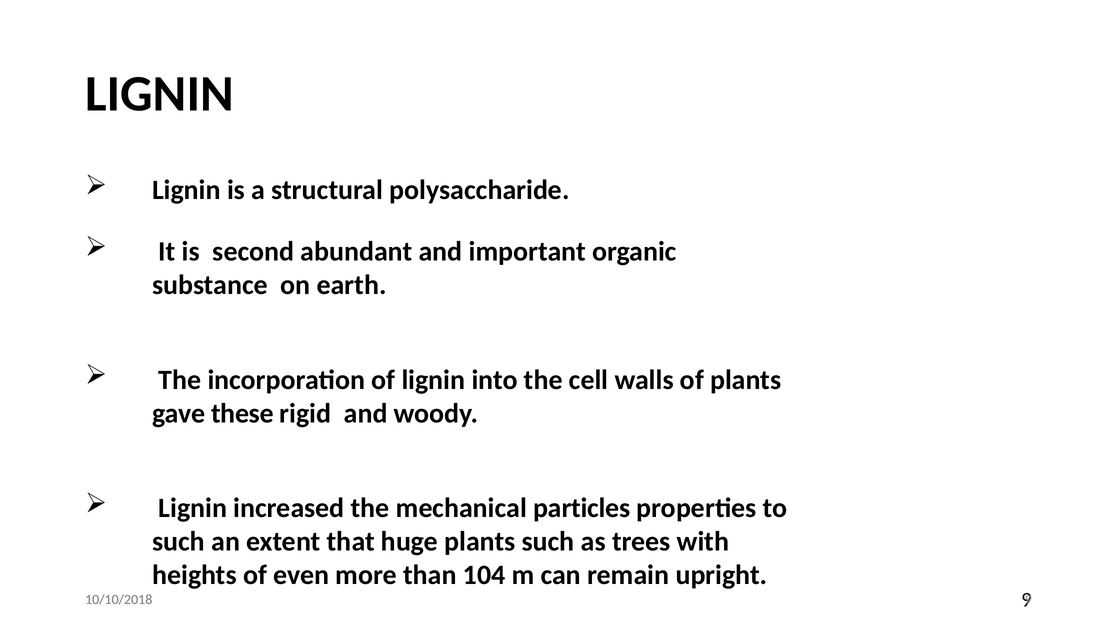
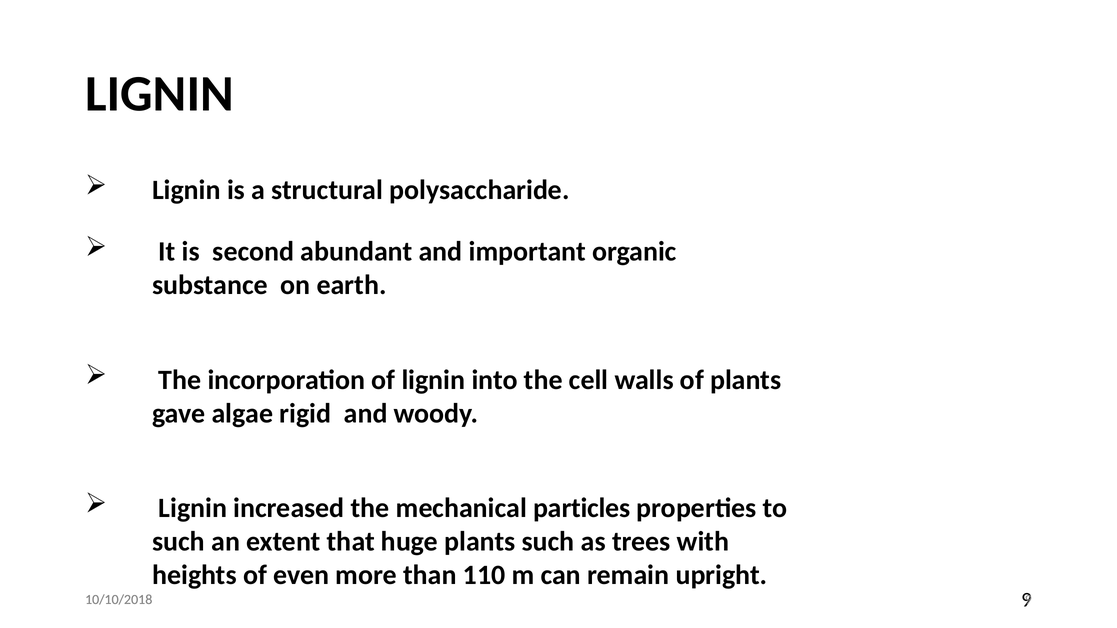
these: these -> algae
104: 104 -> 110
